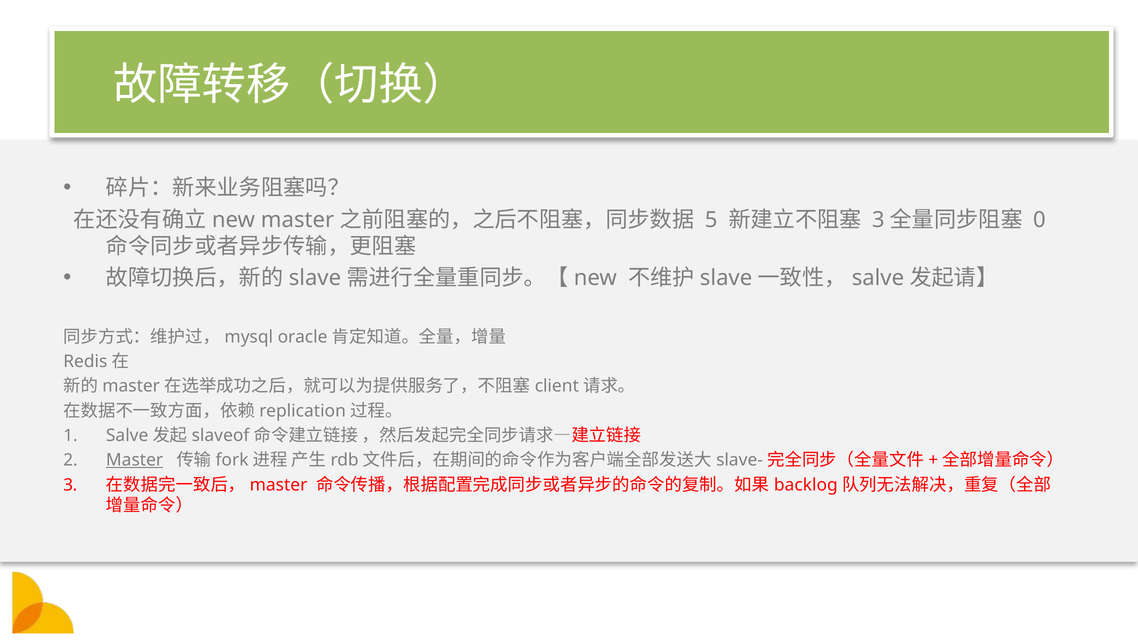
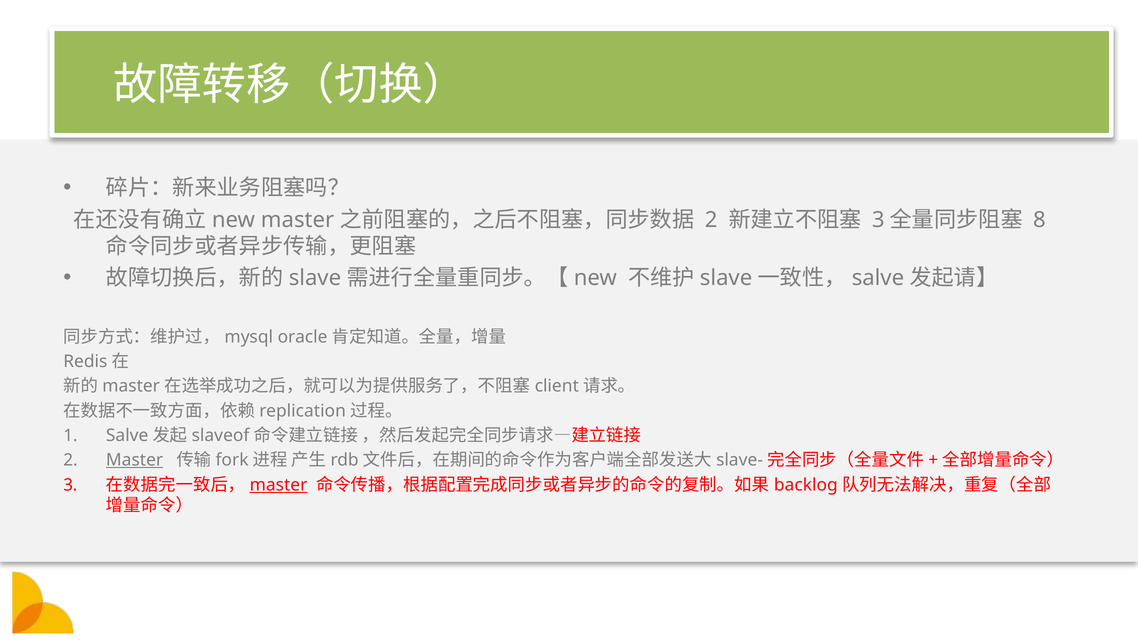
5 at (711, 220): 5 -> 2
0: 0 -> 8
master at (279, 485) underline: none -> present
